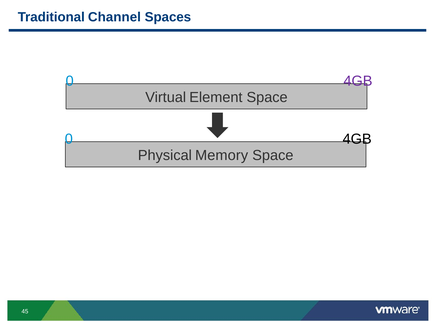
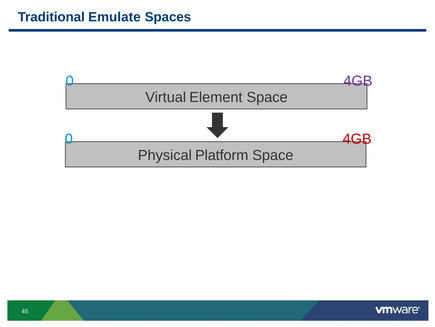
Channel: Channel -> Emulate
4GB at (357, 139) colour: black -> red
Memory: Memory -> Platform
